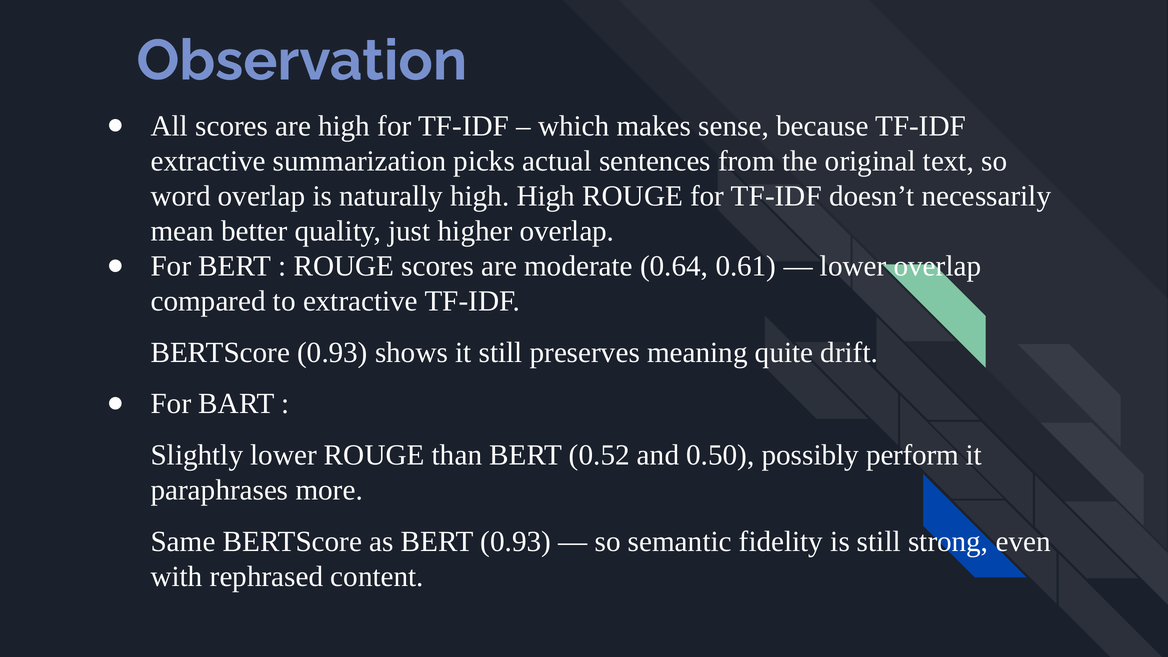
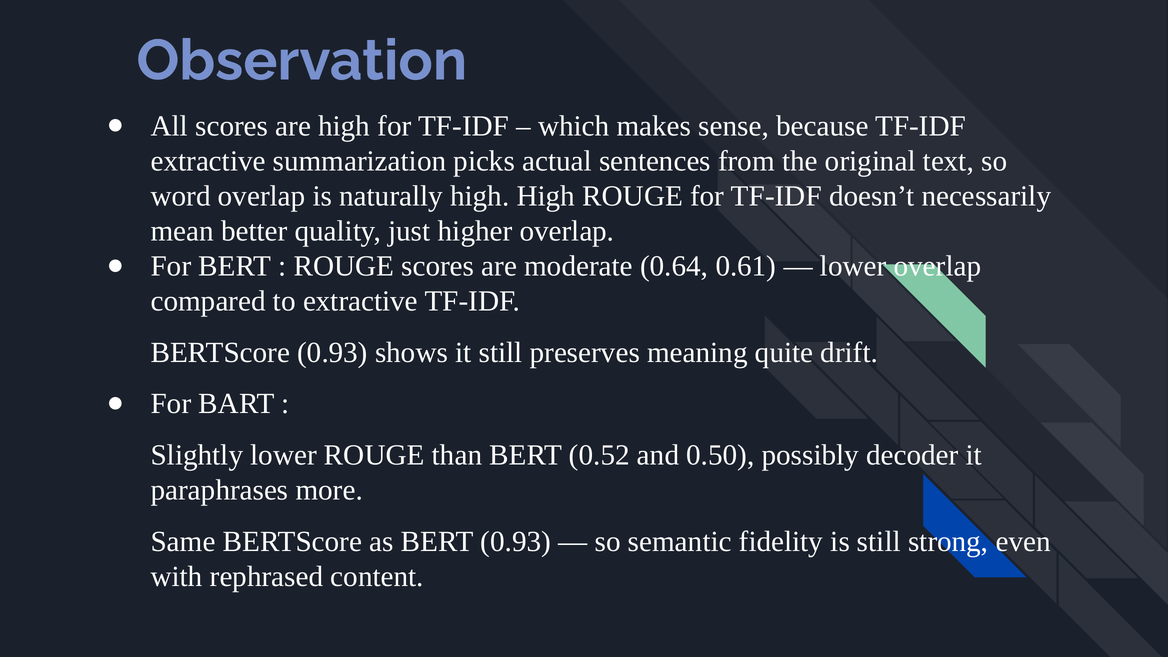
perform: perform -> decoder
